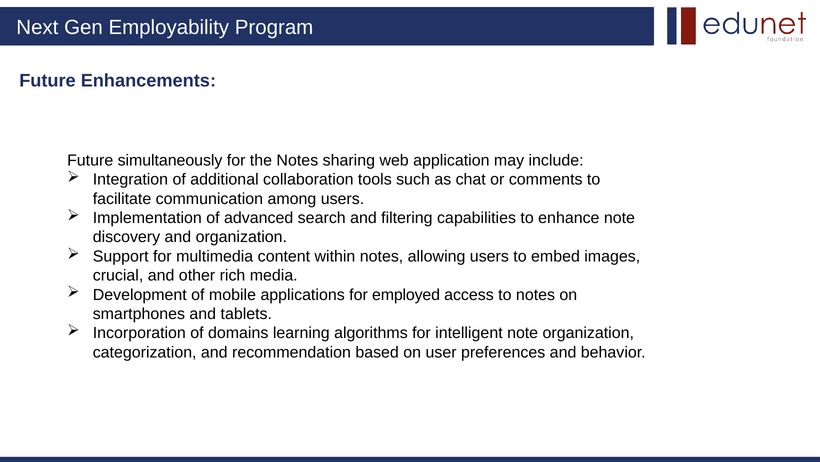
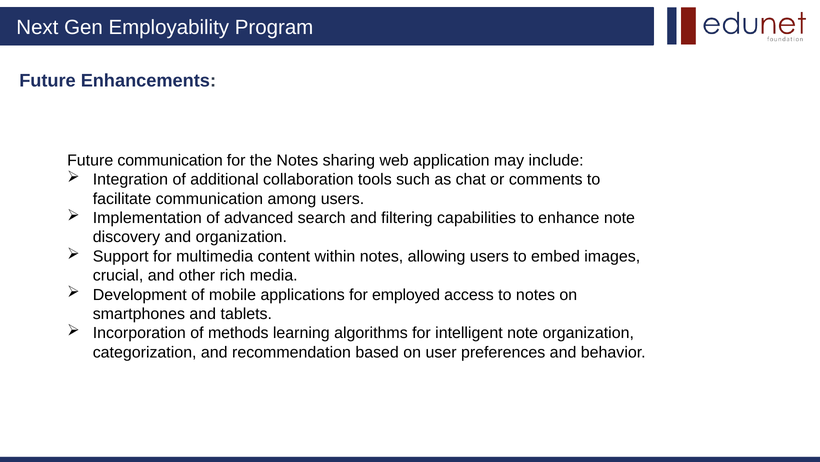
Future simultaneously: simultaneously -> communication
domains: domains -> methods
